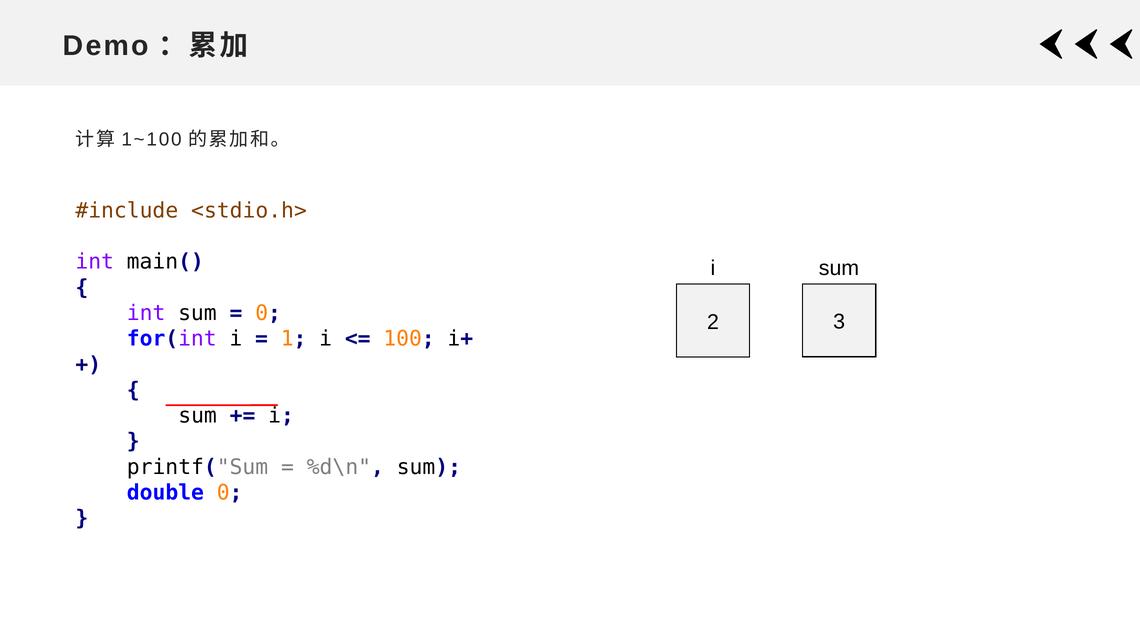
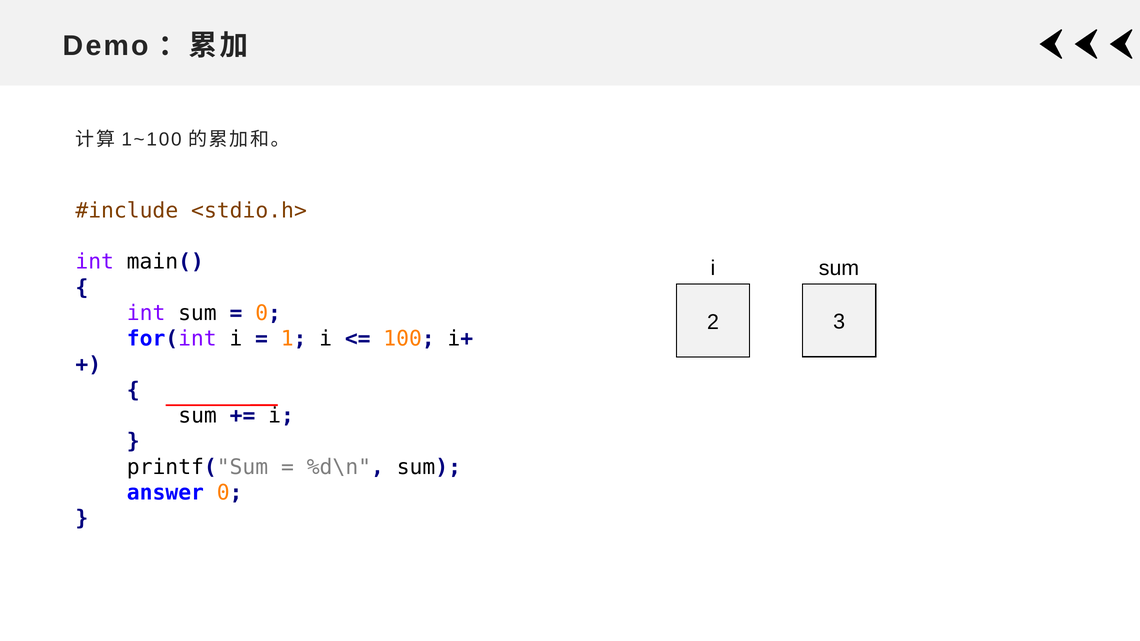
double: double -> answer
